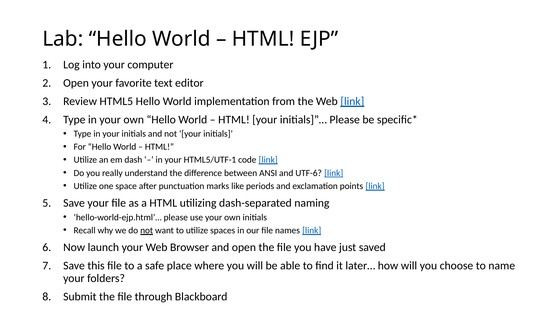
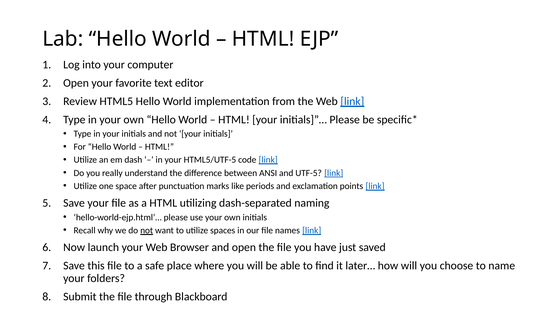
HTML5/UTF-1: HTML5/UTF-1 -> HTML5/UTF-5
UTF-6: UTF-6 -> UTF-5
